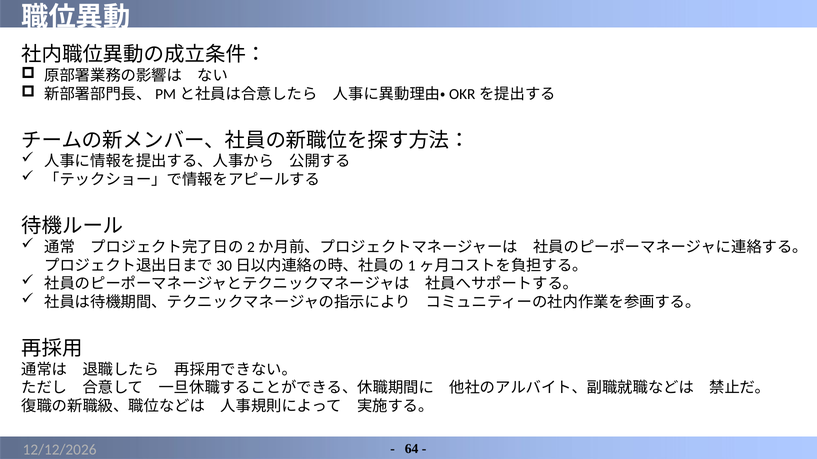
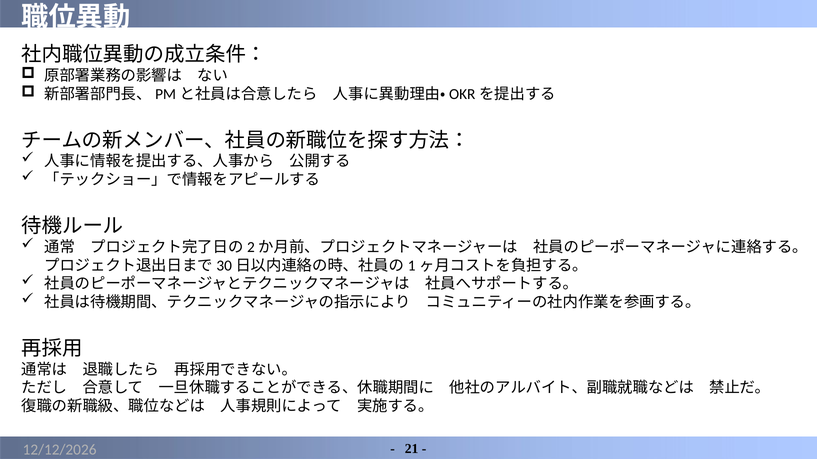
64: 64 -> 21
